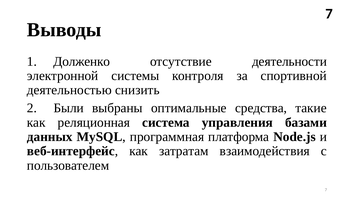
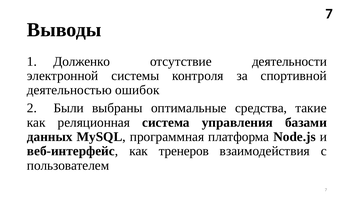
снизить: снизить -> ошибок
затратам: затратам -> тренеров
